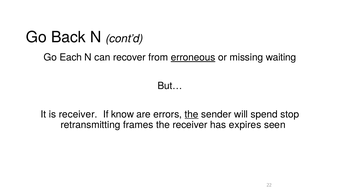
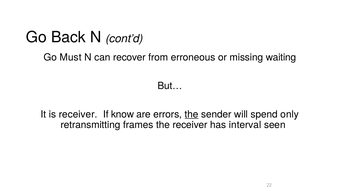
Each: Each -> Must
erroneous underline: present -> none
stop: stop -> only
expires: expires -> interval
